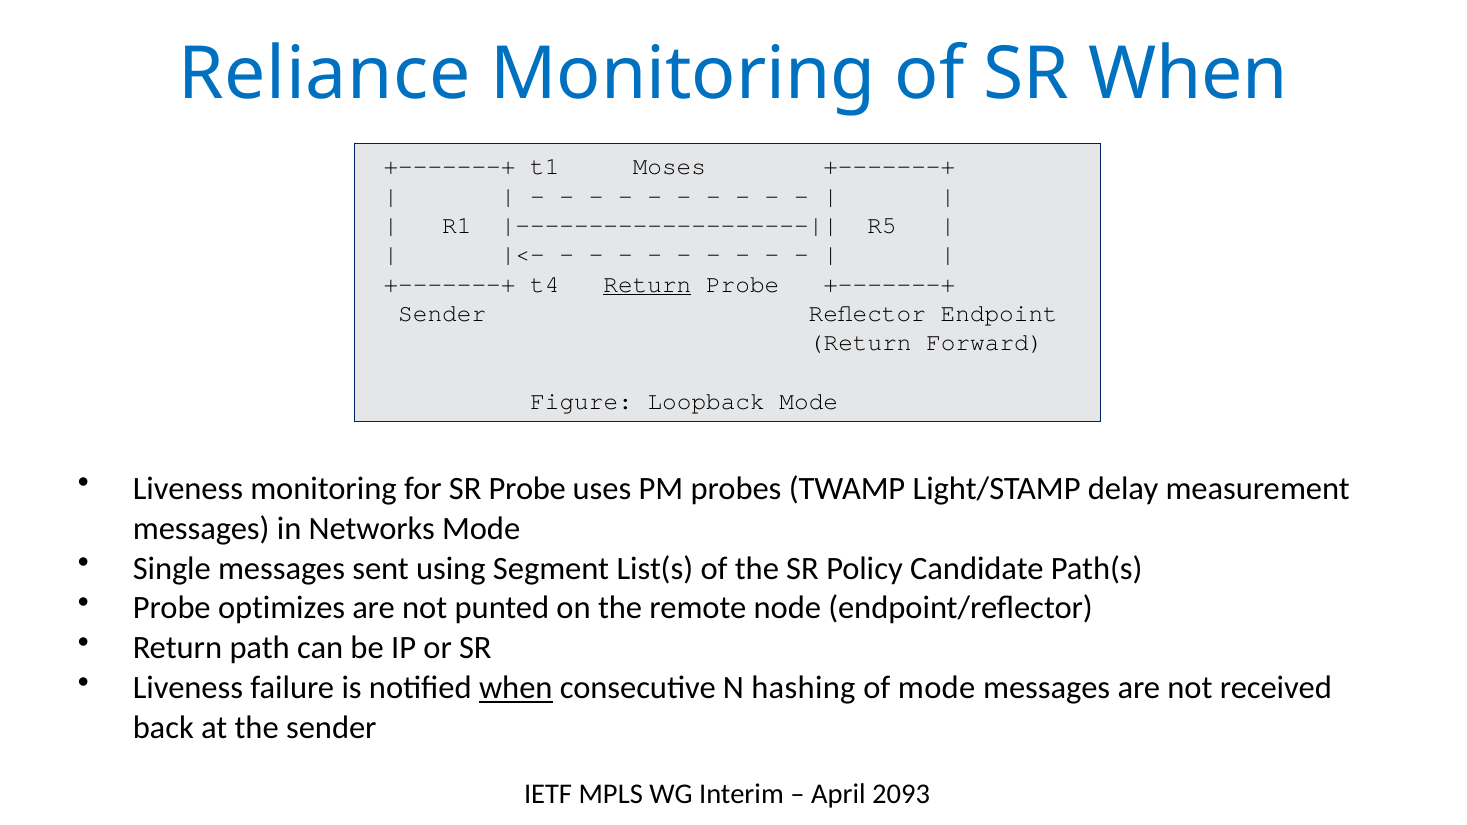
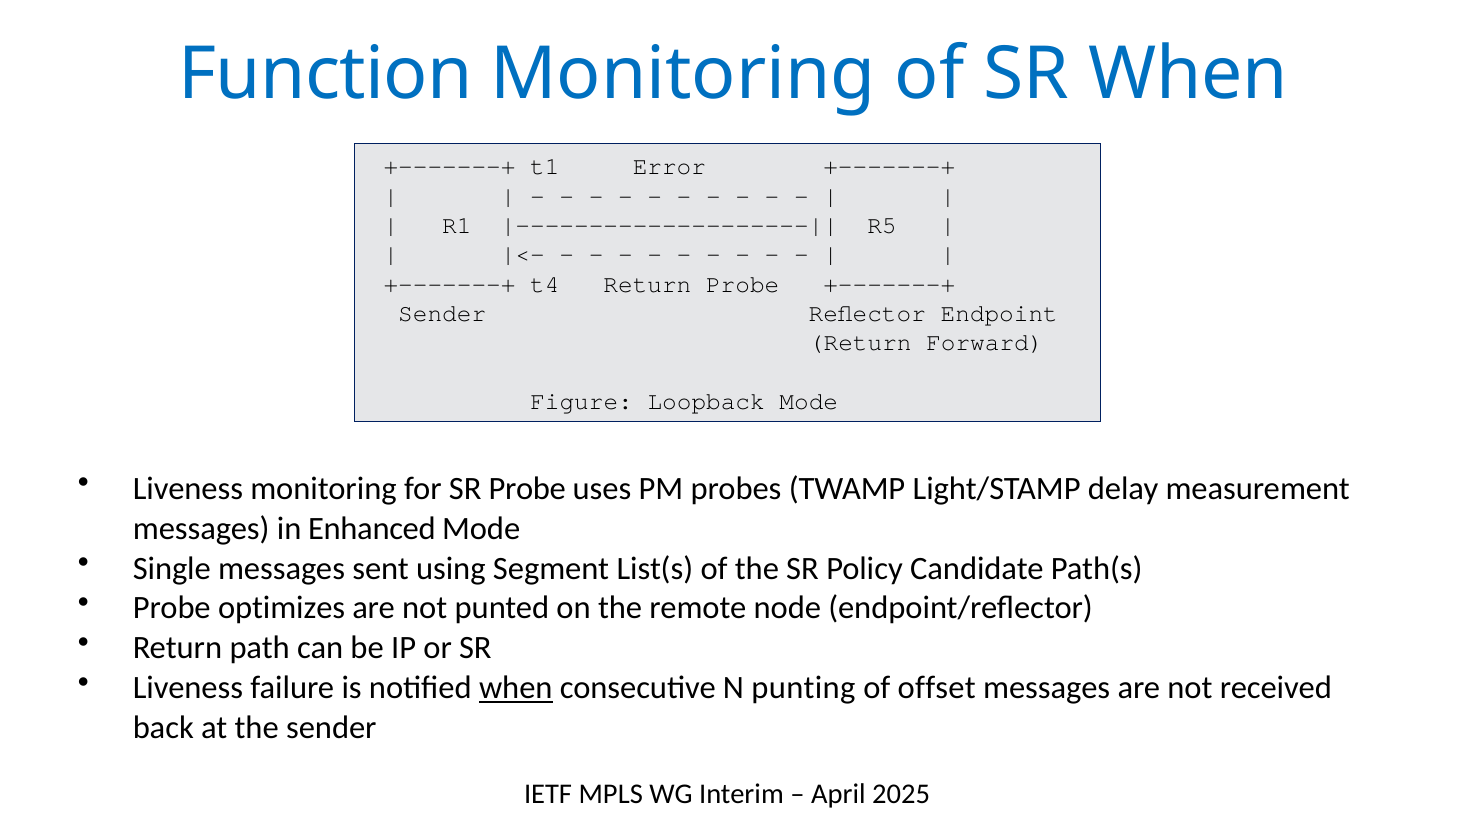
Reliance: Reliance -> Function
Moses: Moses -> Error
Return at (647, 284) underline: present -> none
Networks: Networks -> Enhanced
hashing: hashing -> punting
of mode: mode -> offset
2093: 2093 -> 2025
